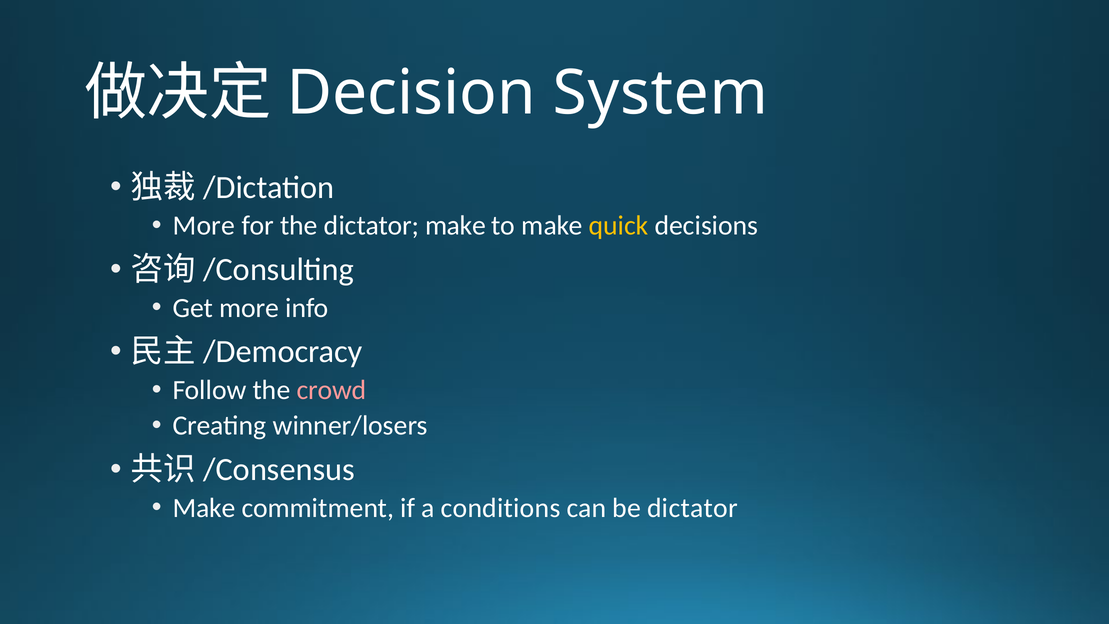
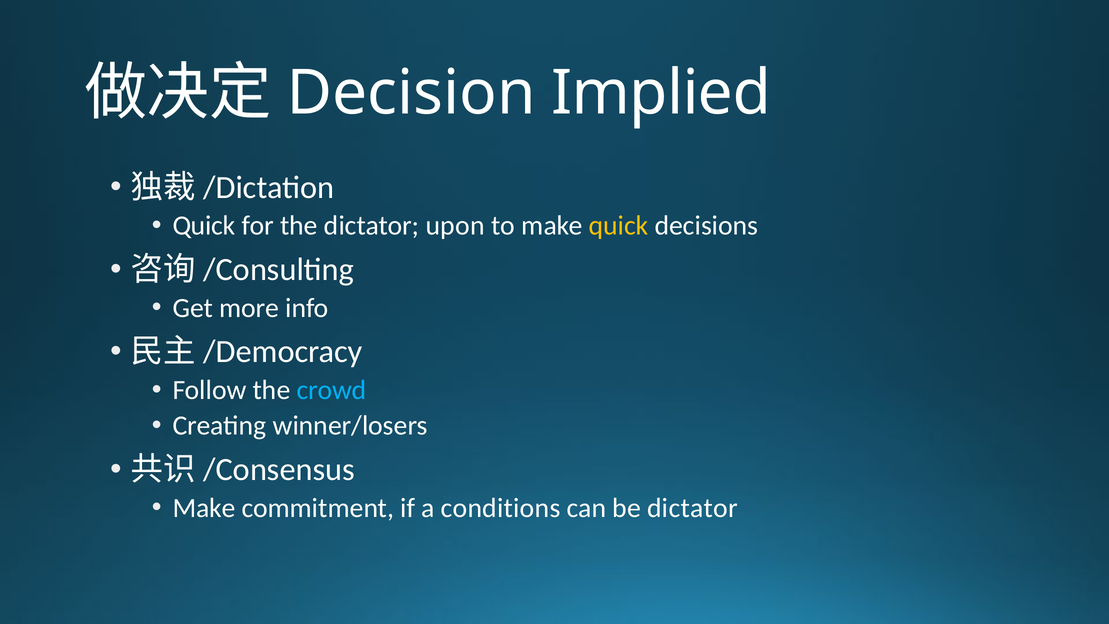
System: System -> Implied
More at (204, 226): More -> Quick
dictator make: make -> upon
crowd colour: pink -> light blue
